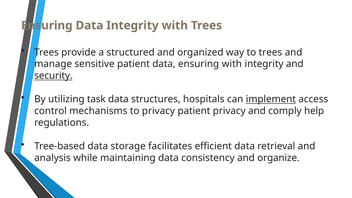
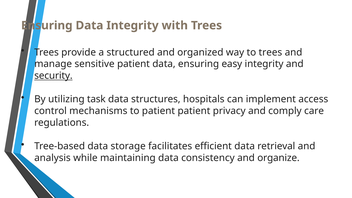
ensuring with: with -> easy
implement underline: present -> none
to privacy: privacy -> patient
help: help -> care
